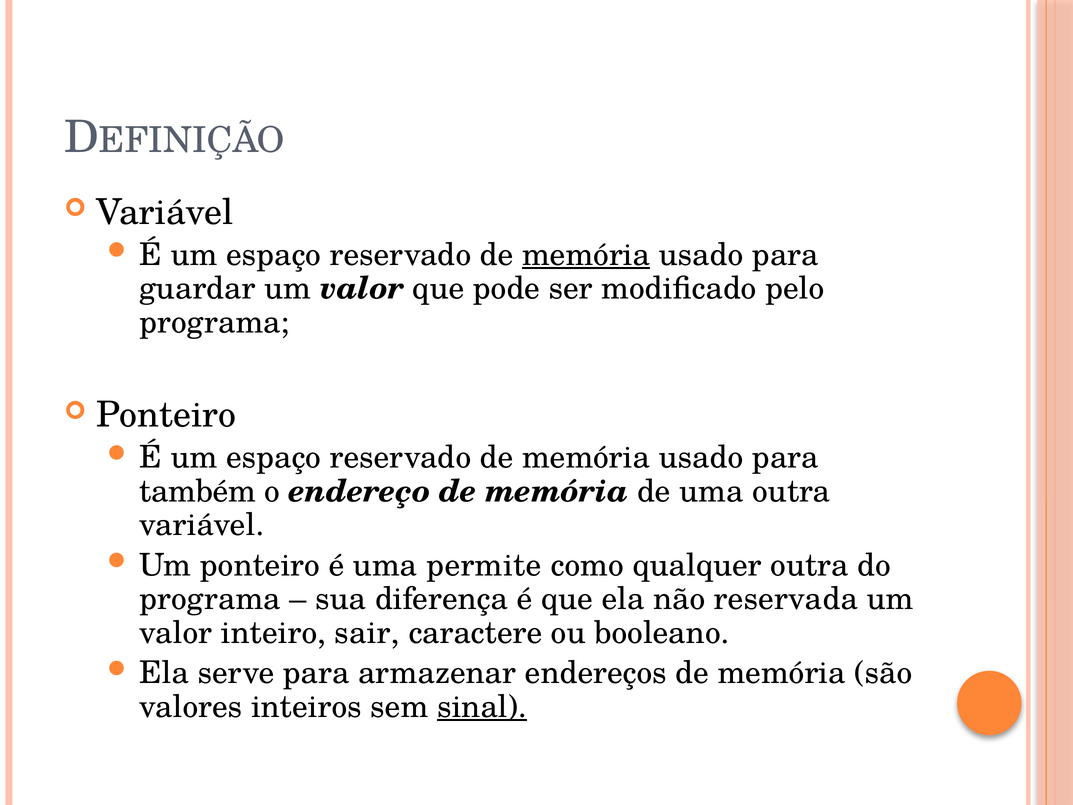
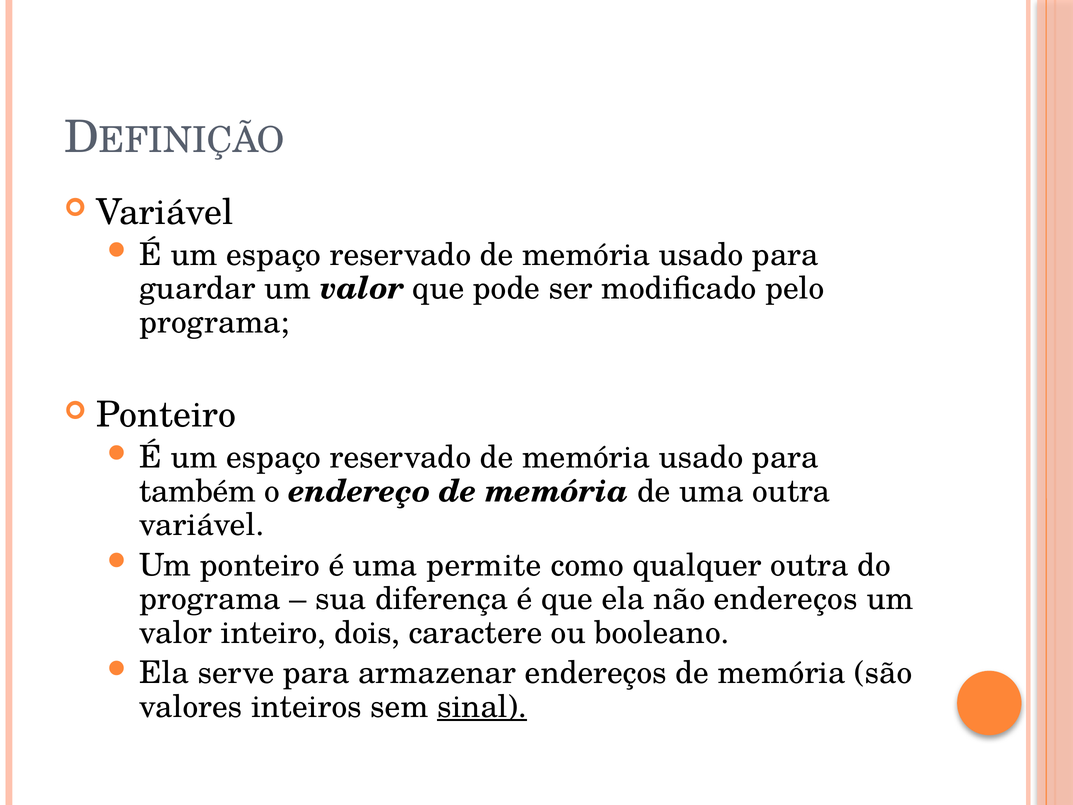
memória at (586, 255) underline: present -> none
não reservada: reservada -> endereços
sair: sair -> dois
